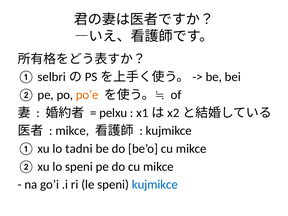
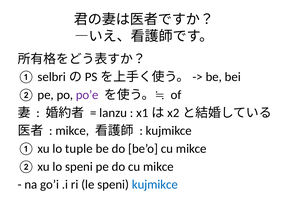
po’e colour: orange -> purple
pelxu: pelxu -> lanzu
tadni: tadni -> tuple
